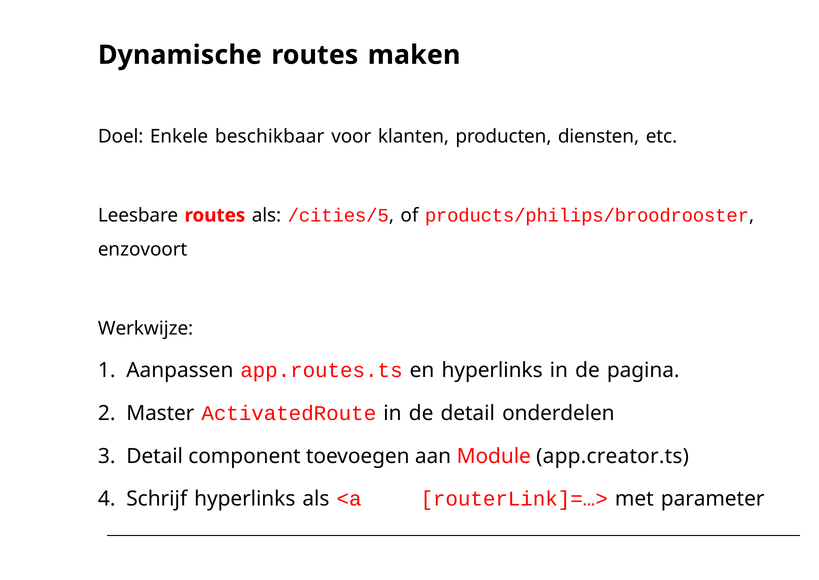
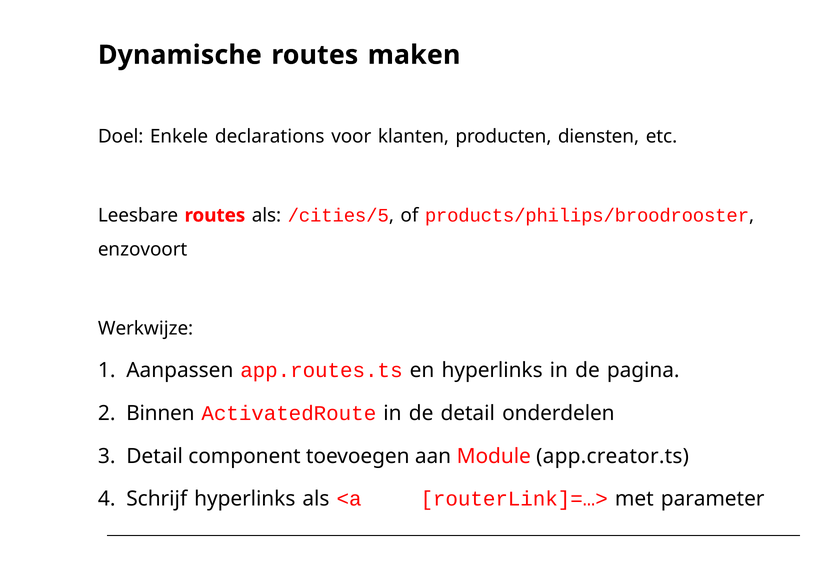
beschikbaar: beschikbaar -> declarations
Master: Master -> Binnen
